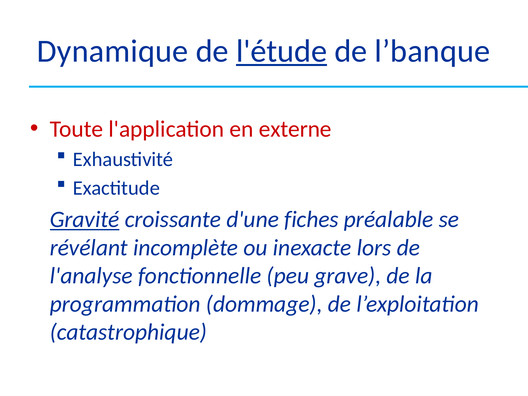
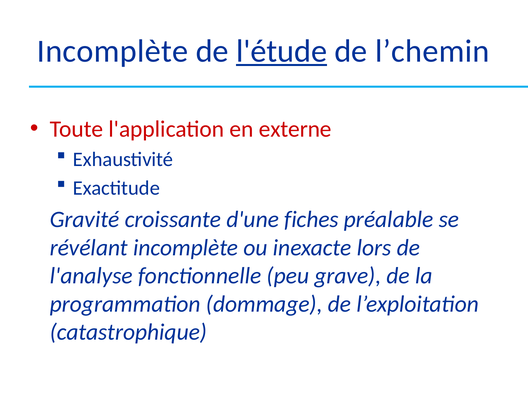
Dynamique at (113, 51): Dynamique -> Incomplète
l’banque: l’banque -> l’chemin
Gravité underline: present -> none
